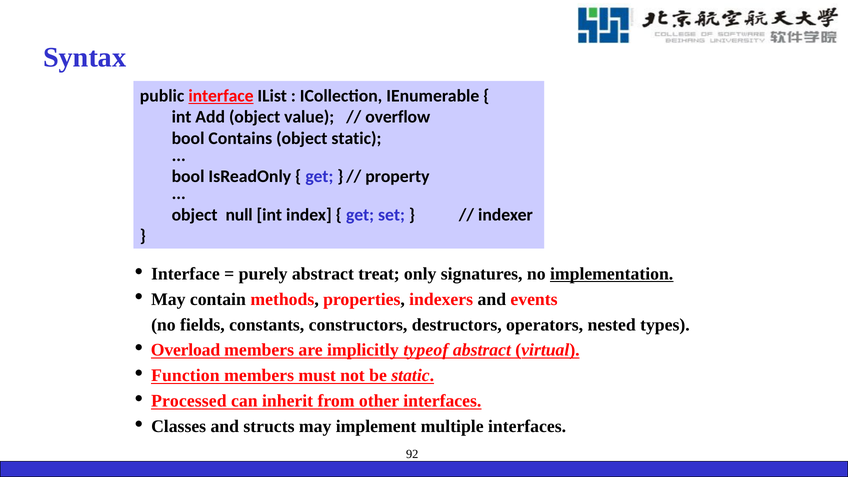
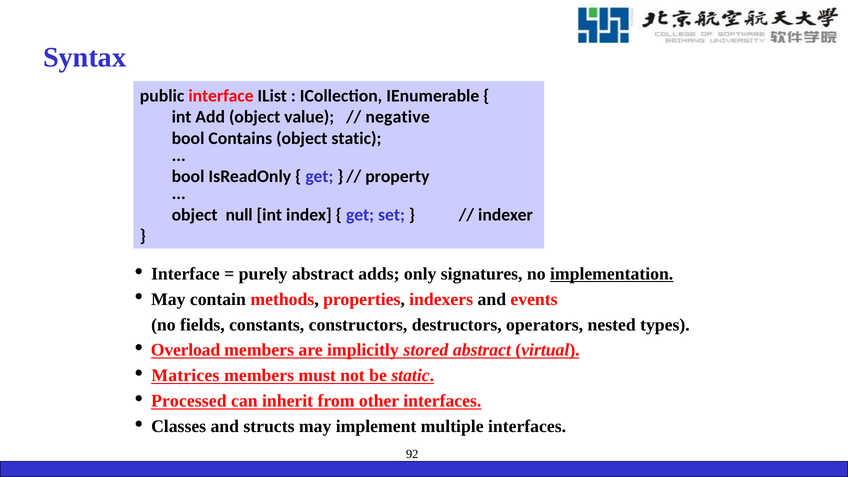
interface at (221, 96) underline: present -> none
overflow: overflow -> negative
treat: treat -> adds
typeof: typeof -> stored
Function: Function -> Matrices
